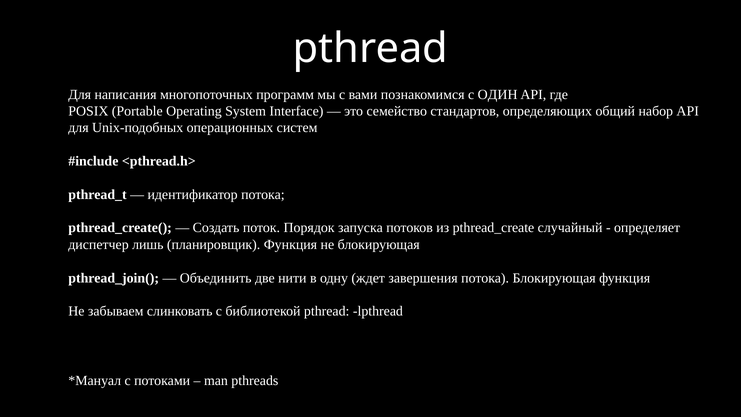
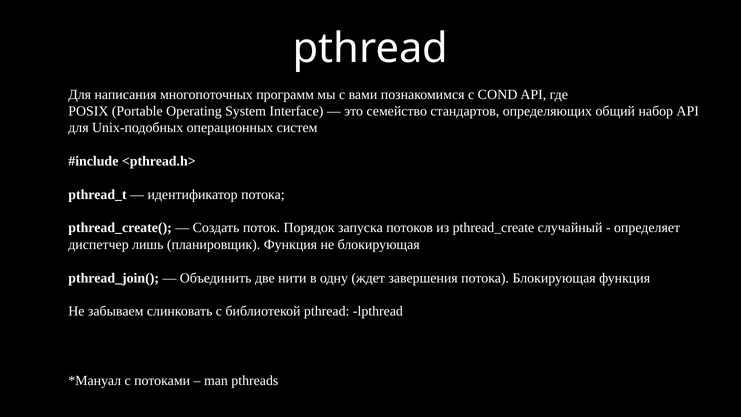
ОДИН: ОДИН -> COND
